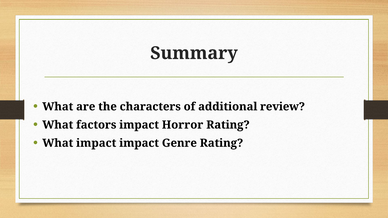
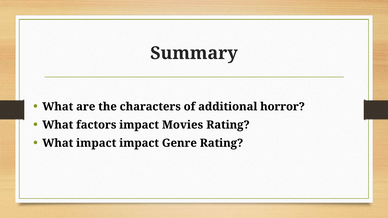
review: review -> horror
Horror: Horror -> Movies
